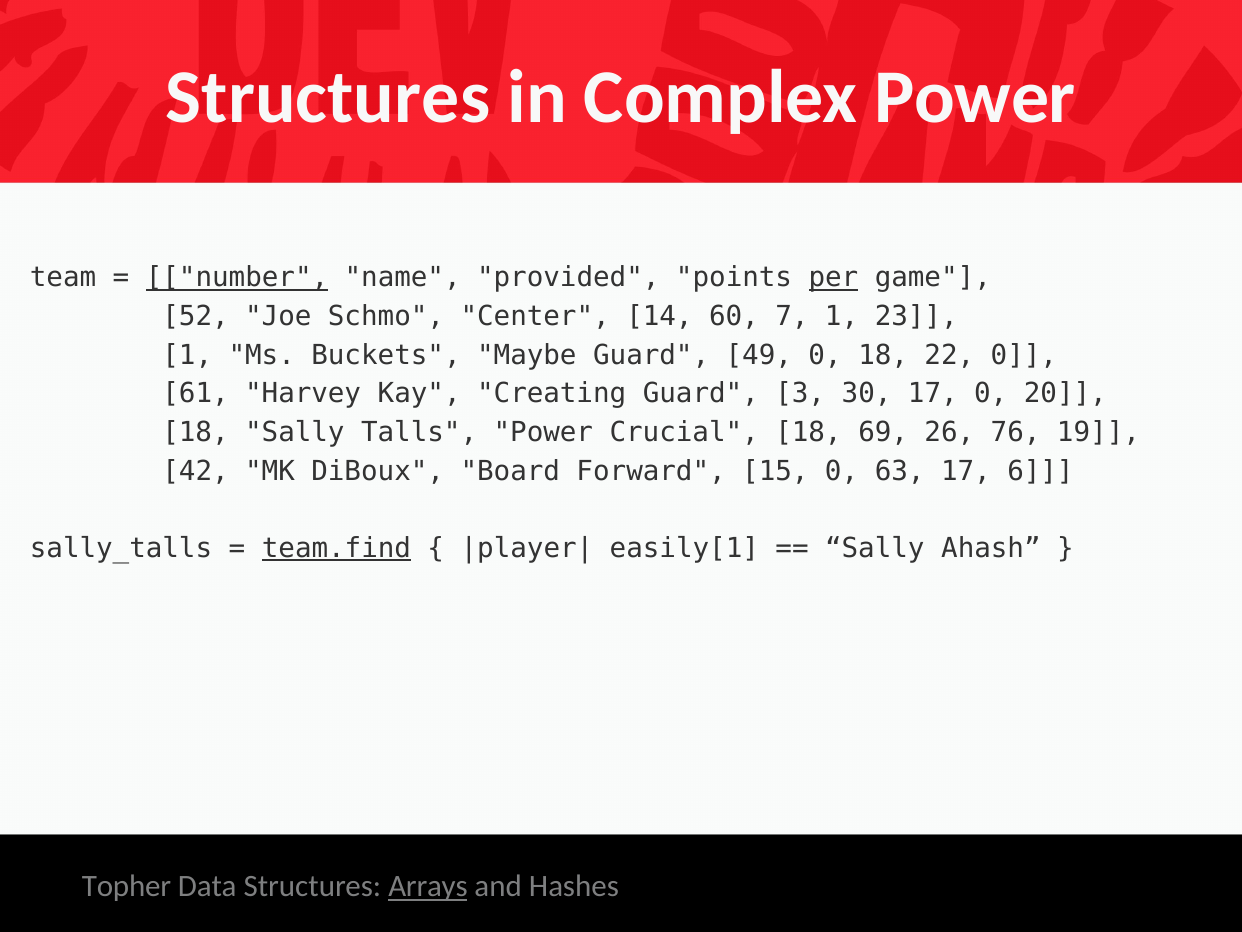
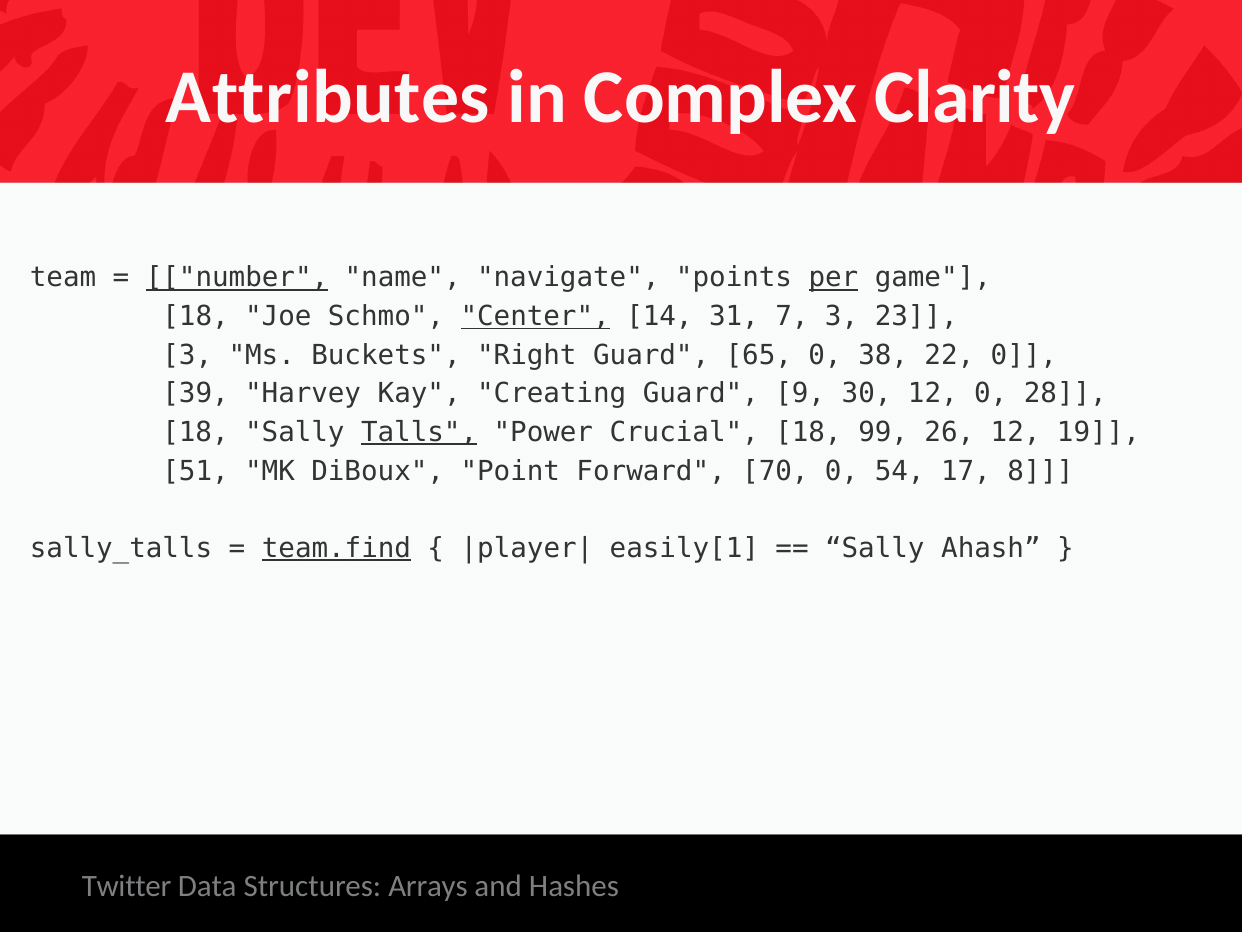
Structures at (328, 97): Structures -> Attributes
Complex Power: Power -> Clarity
provided: provided -> navigate
52 at (196, 316): 52 -> 18
Center underline: none -> present
60: 60 -> 31
7 1: 1 -> 3
1 at (187, 355): 1 -> 3
Maybe: Maybe -> Right
49: 49 -> 65
0 18: 18 -> 38
61: 61 -> 39
3: 3 -> 9
30 17: 17 -> 12
20: 20 -> 28
Talls underline: none -> present
69: 69 -> 99
26 76: 76 -> 12
42: 42 -> 51
Board: Board -> Point
15: 15 -> 70
63: 63 -> 54
6: 6 -> 8
Topher: Topher -> Twitter
Arrays underline: present -> none
